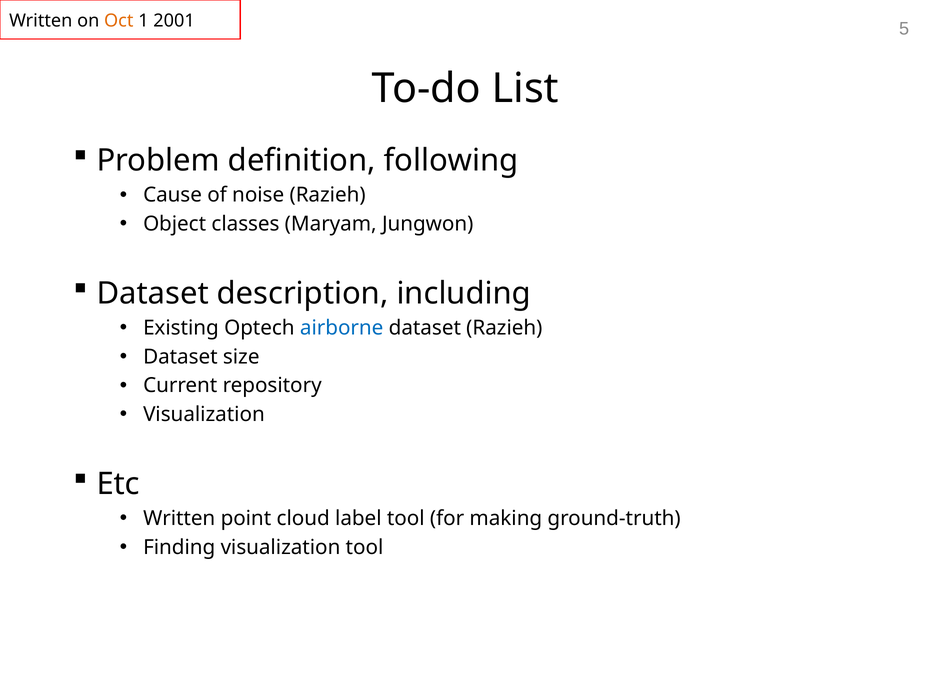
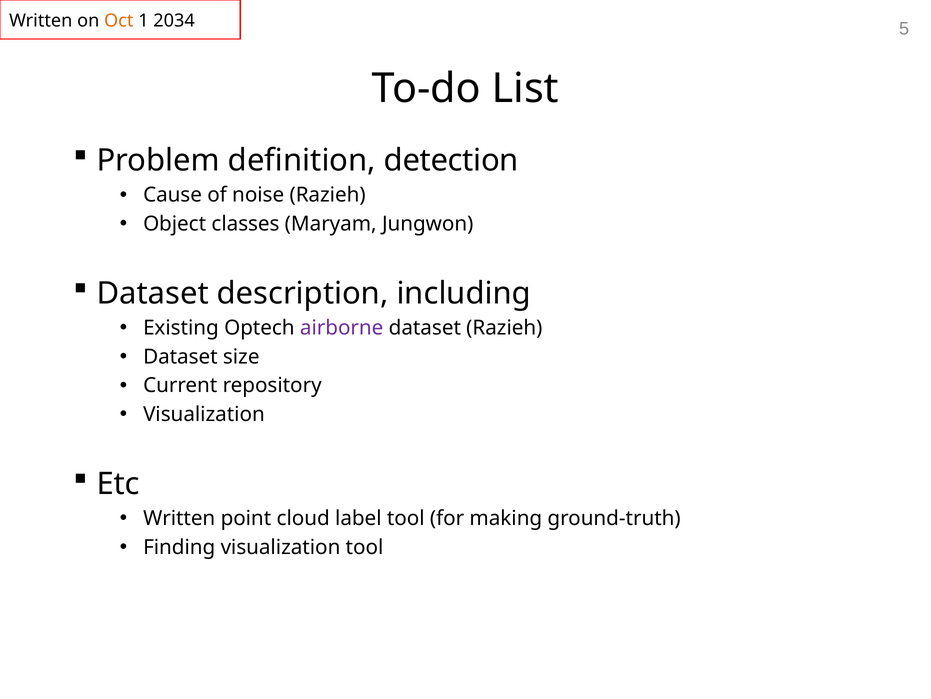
2001: 2001 -> 2034
following: following -> detection
airborne colour: blue -> purple
